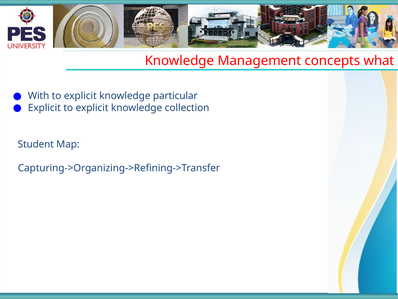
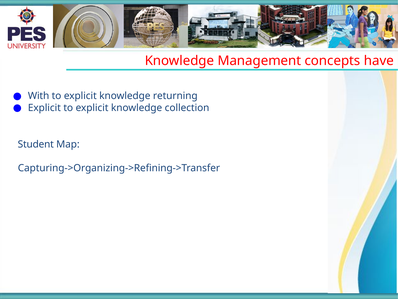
what: what -> have
particular: particular -> returning
